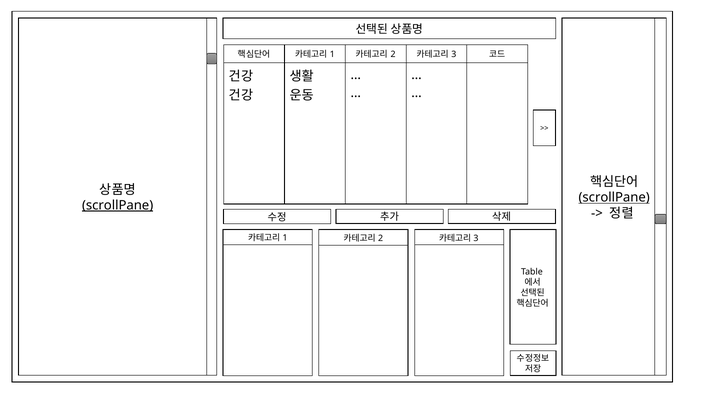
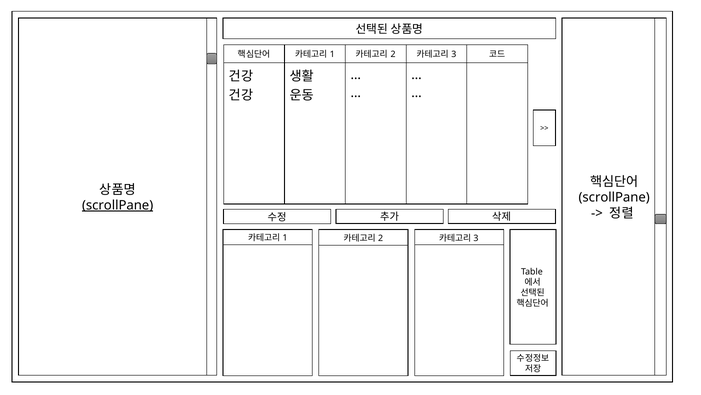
scrollPane at (614, 197) underline: present -> none
